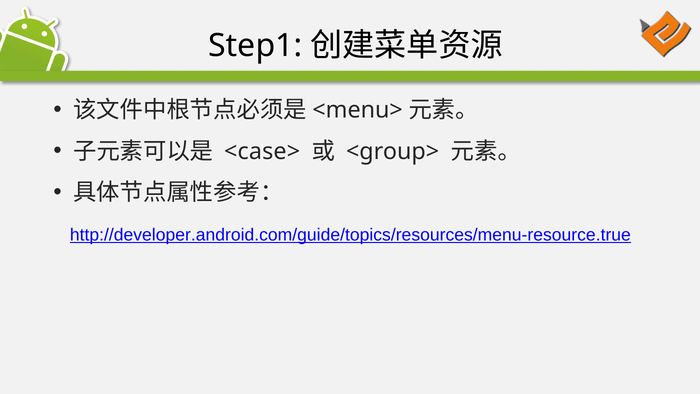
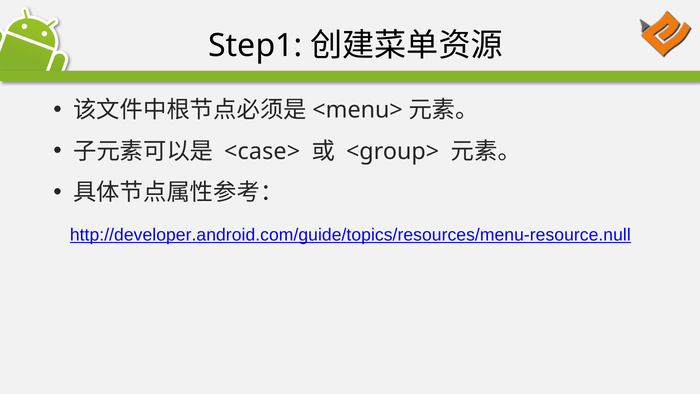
http://developer.android.com/guide/topics/resources/menu-resource.true: http://developer.android.com/guide/topics/resources/menu-resource.true -> http://developer.android.com/guide/topics/resources/menu-resource.null
